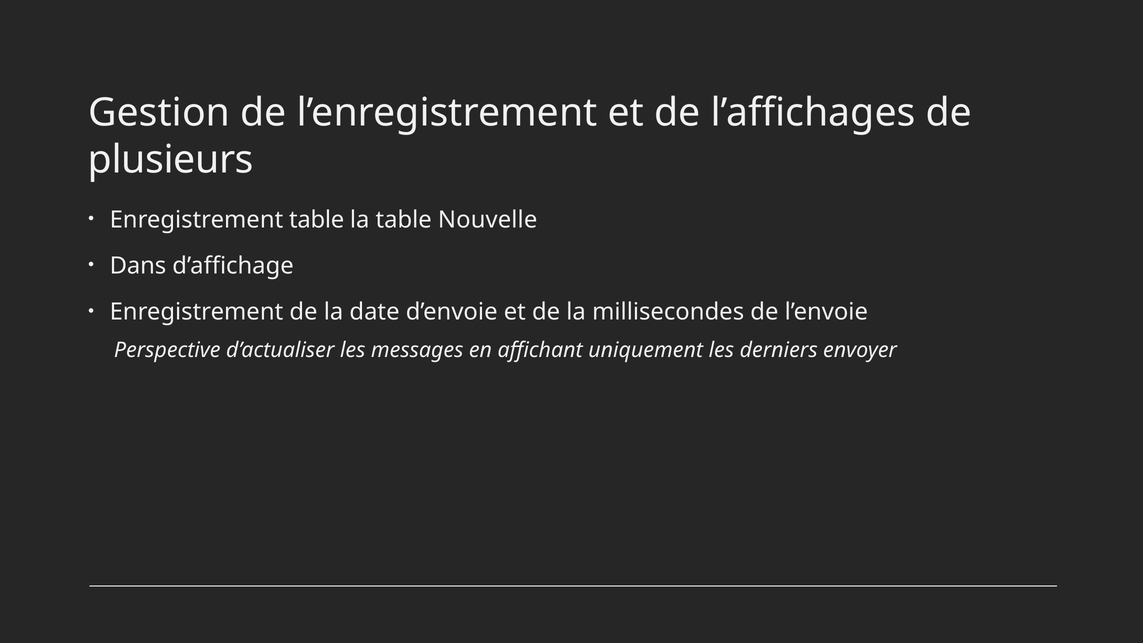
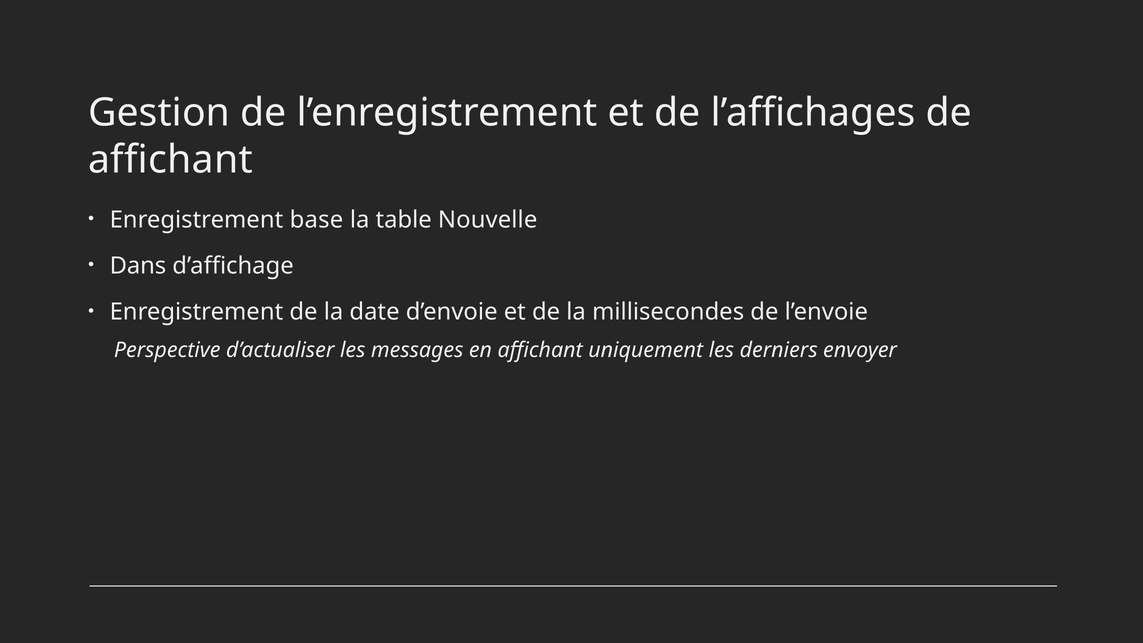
plusieurs at (171, 160): plusieurs -> affichant
Enregistrement table: table -> base
